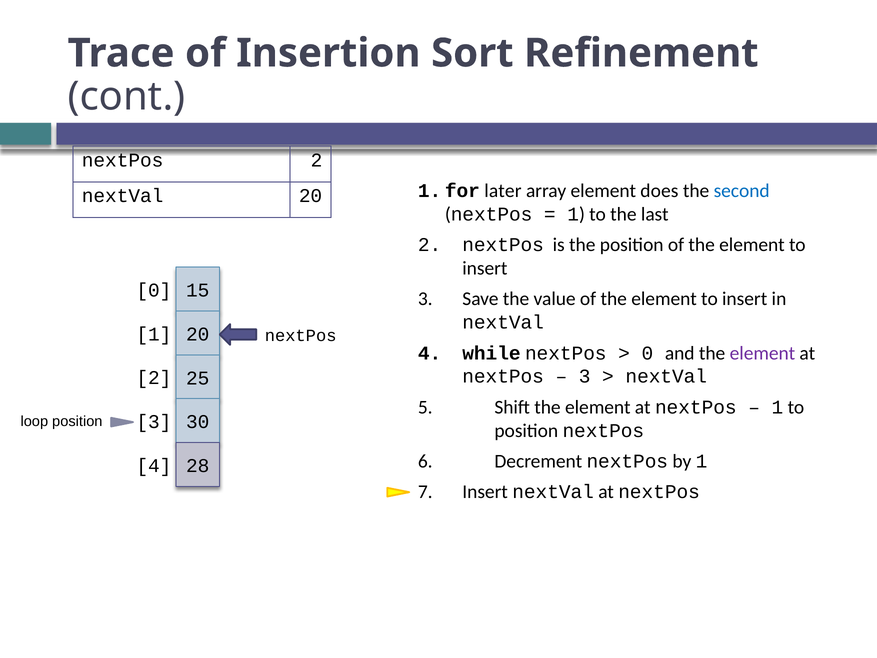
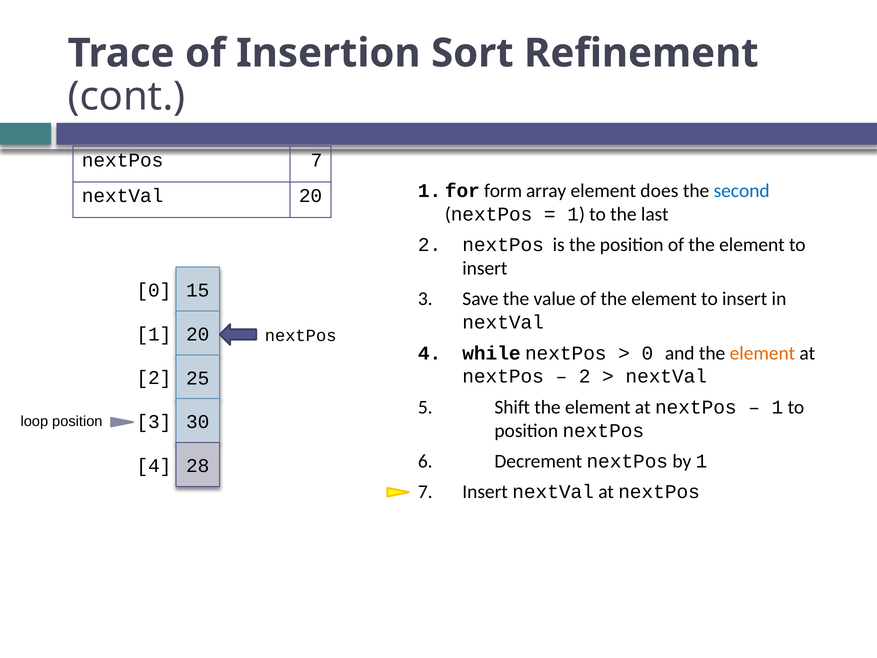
nextPos 2: 2 -> 7
later: later -> form
element at (762, 353) colour: purple -> orange
3 at (585, 376): 3 -> 2
